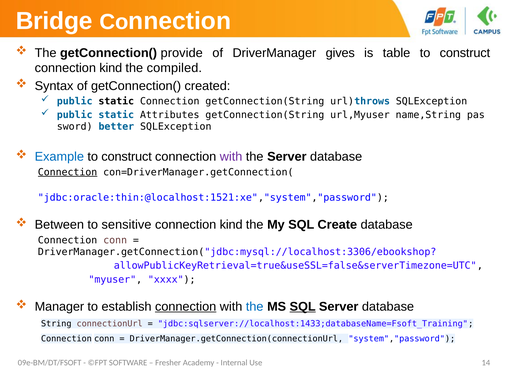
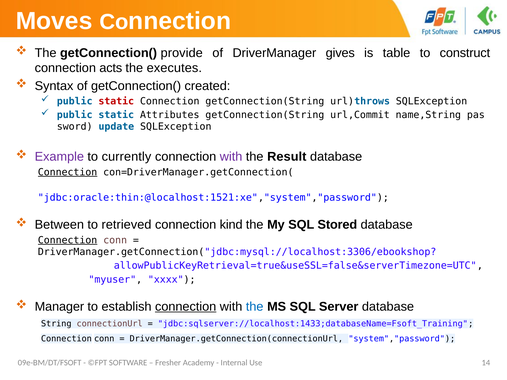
Bridge: Bridge -> Moves
kind at (111, 68): kind -> acts
compiled: compiled -> executes
static at (116, 101) colour: black -> red
url,Myuser: url,Myuser -> url,Commit
better: better -> update
Example colour: blue -> purple
construct at (127, 157): construct -> currently
the Server: Server -> Result
sensitive: sensitive -> retrieved
Create: Create -> Stored
Connection at (68, 240) underline: none -> present
SQL at (303, 307) underline: present -> none
